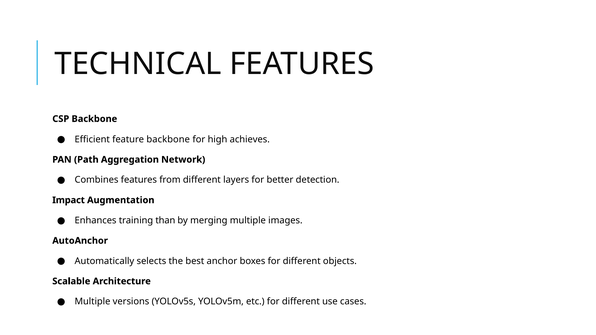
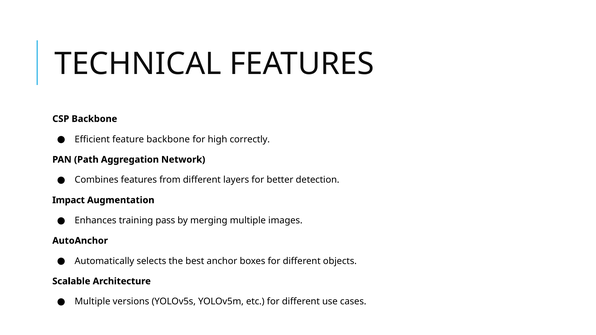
achieves: achieves -> correctly
than: than -> pass
